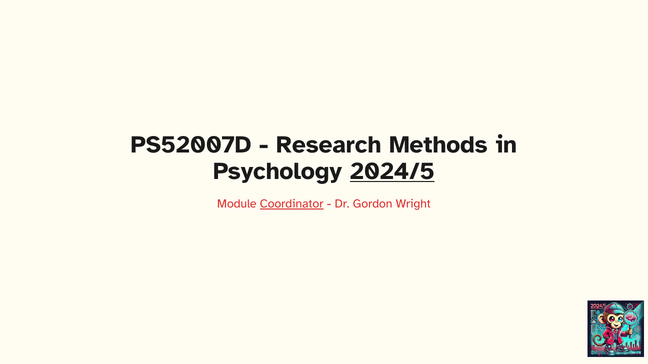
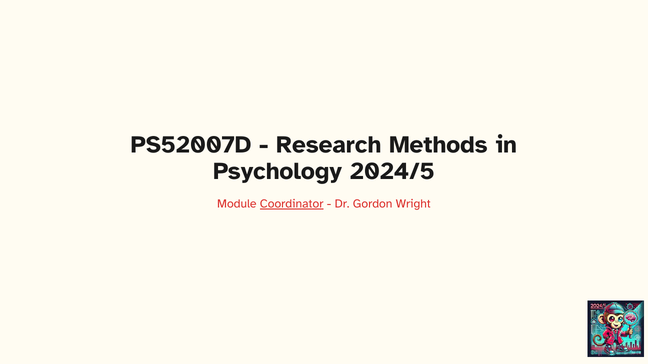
2024/5 underline: present -> none
